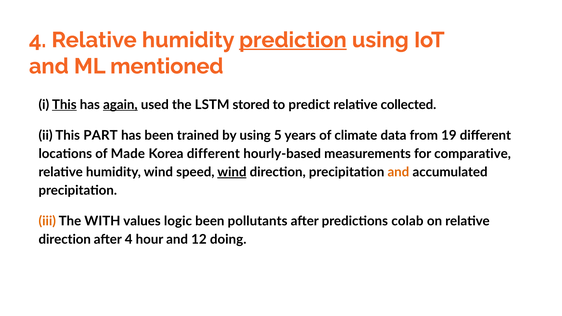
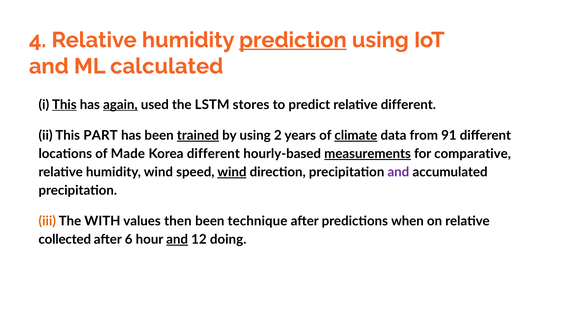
mentioned: mentioned -> calculated
stored: stored -> stores
relative collected: collected -> different
trained underline: none -> present
5: 5 -> 2
climate underline: none -> present
19: 19 -> 91
measurements underline: none -> present
and at (398, 172) colour: orange -> purple
logic: logic -> then
pollutants: pollutants -> technique
colab: colab -> when
direction at (65, 240): direction -> collected
after 4: 4 -> 6
and at (177, 240) underline: none -> present
